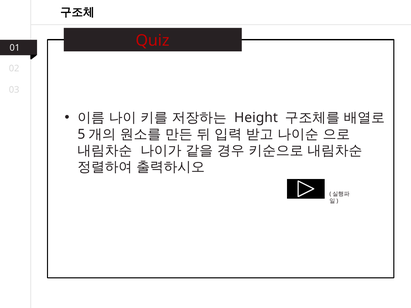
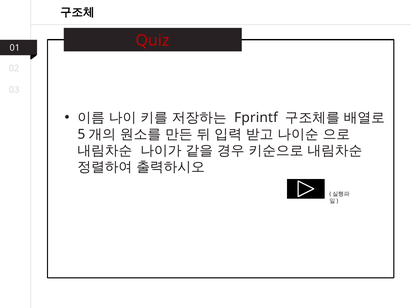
Height: Height -> Fprintf
